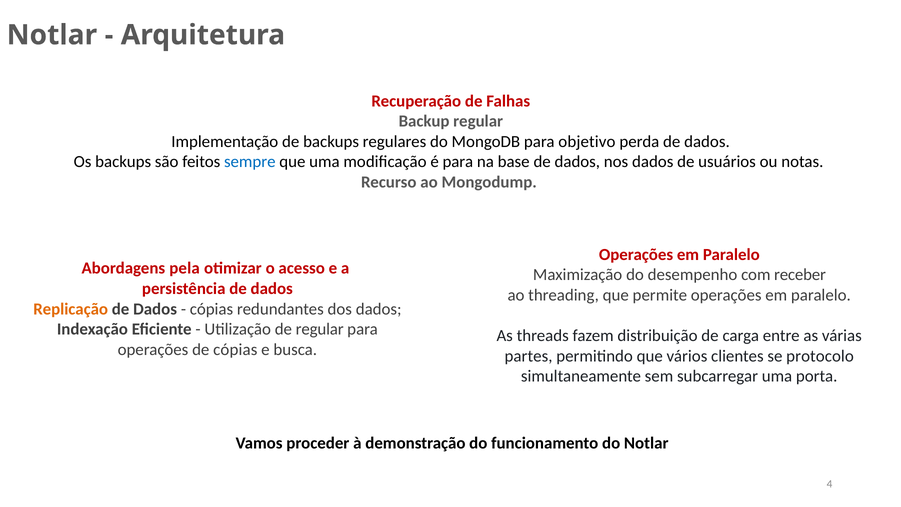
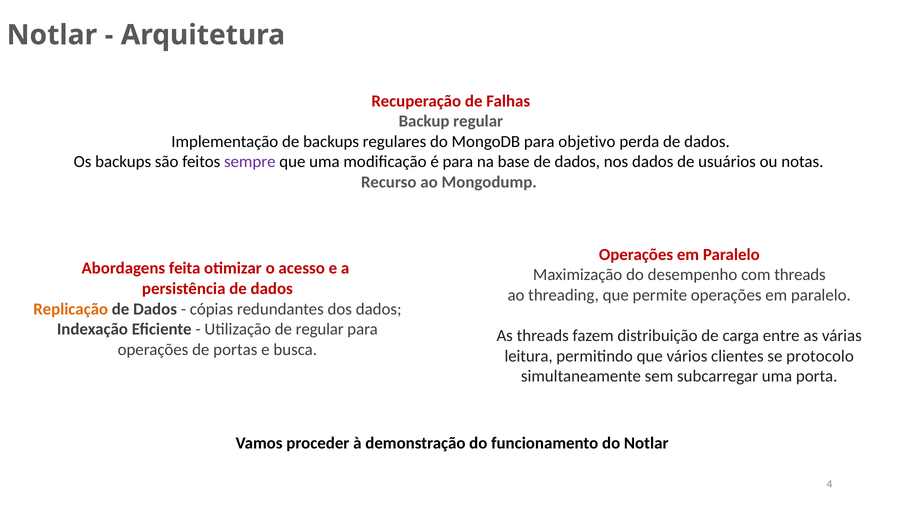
sempre colour: blue -> purple
pela: pela -> feita
com receber: receber -> threads
de cópias: cópias -> portas
partes: partes -> leitura
